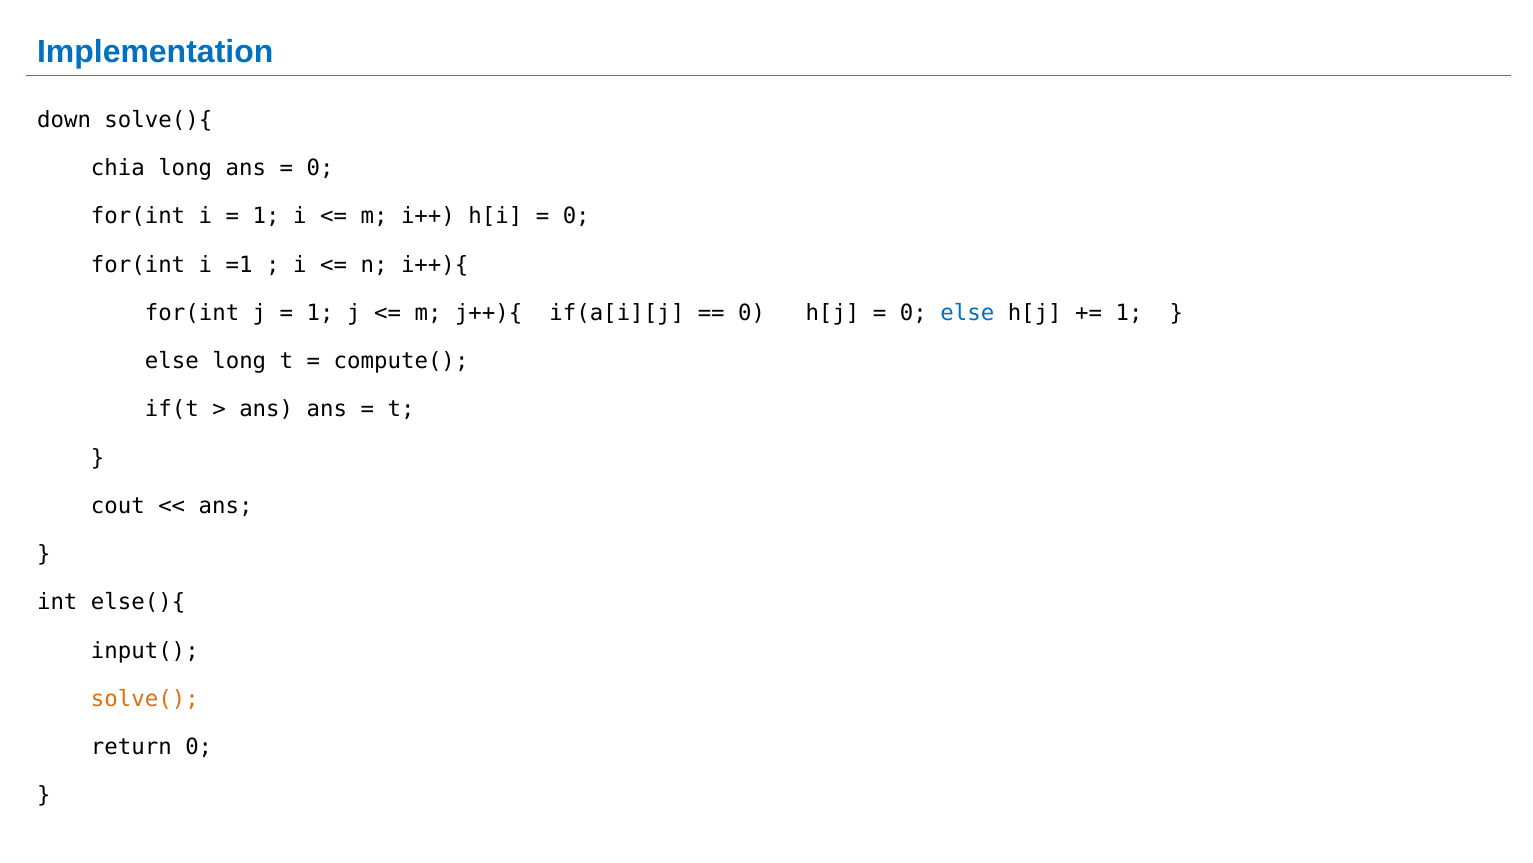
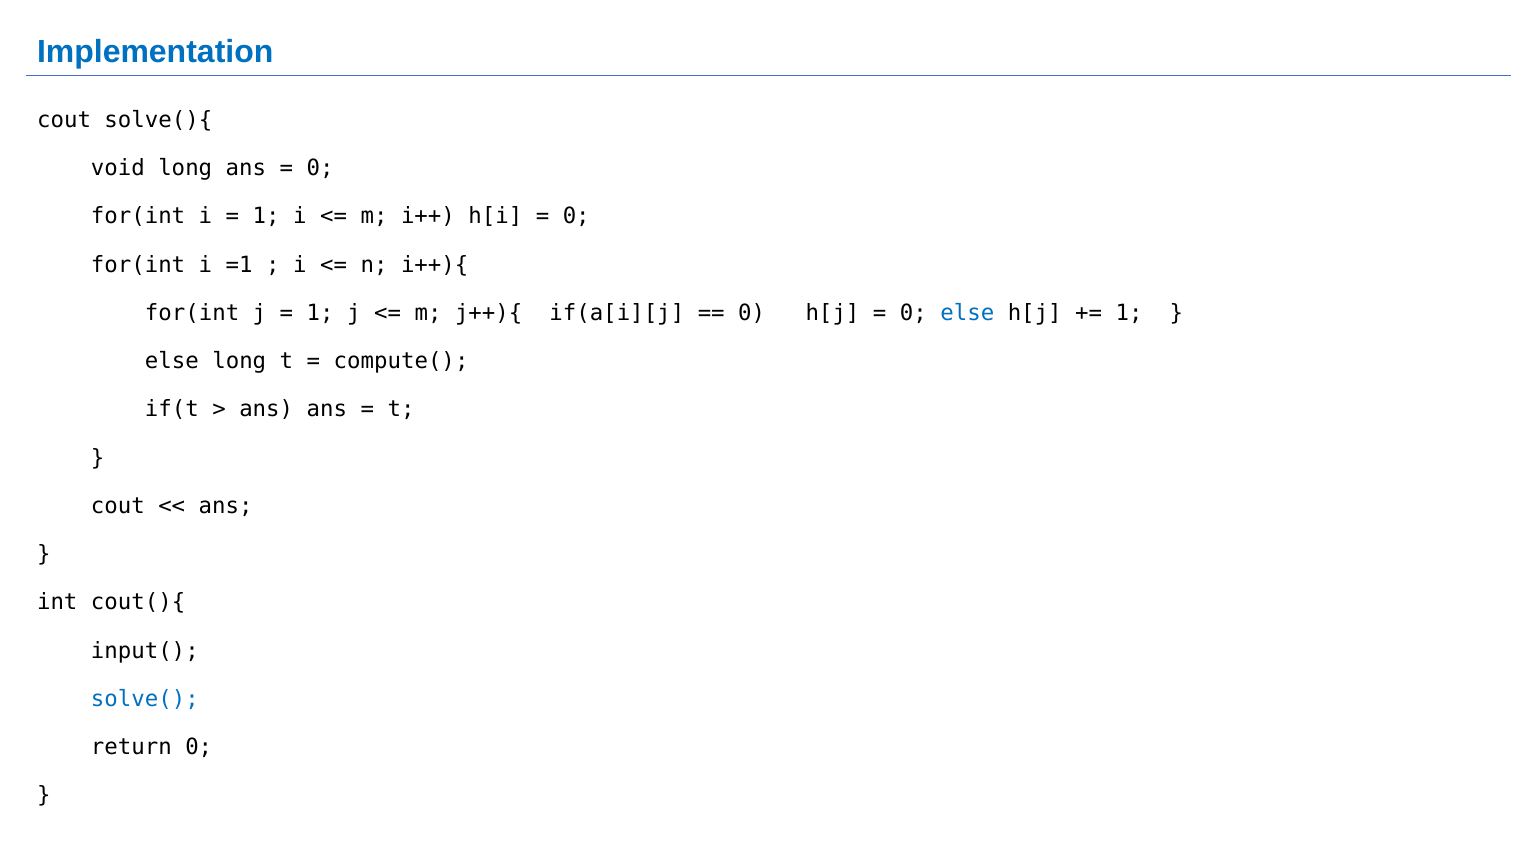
down at (64, 120): down -> cout
chia: chia -> void
else(){: else(){ -> cout(){
solve( colour: orange -> blue
